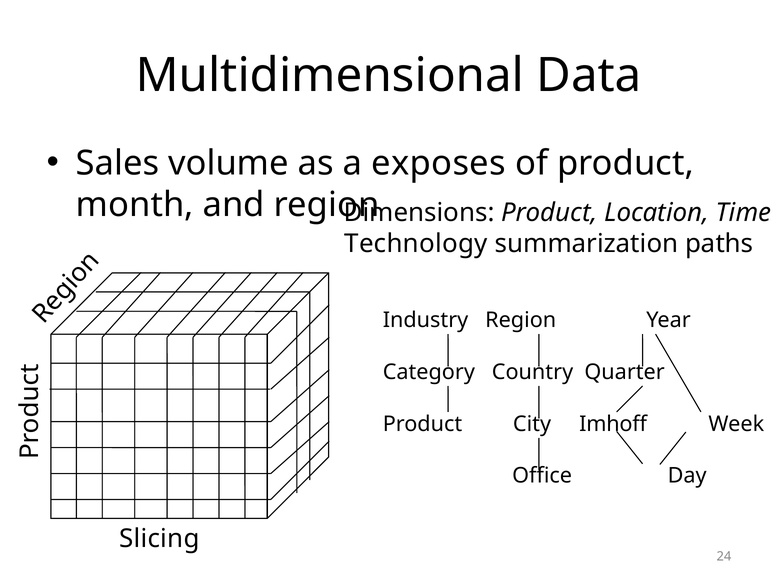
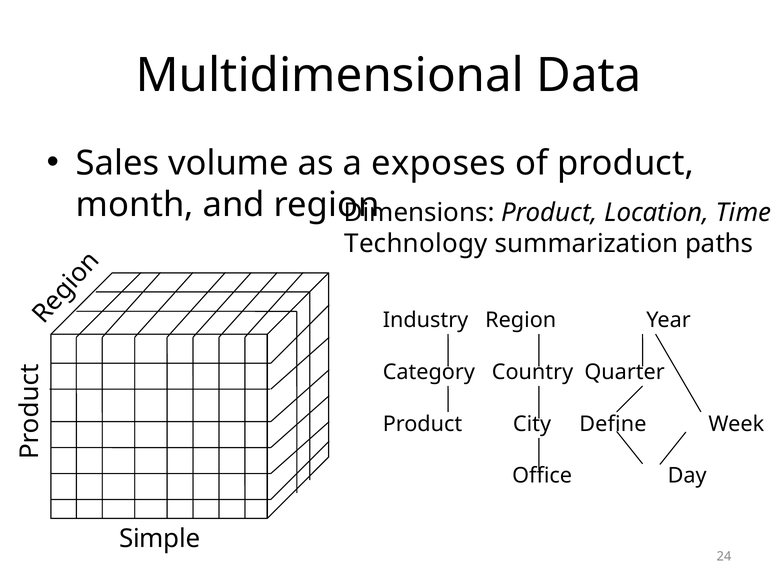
Imhoff: Imhoff -> Define
Slicing: Slicing -> Simple
